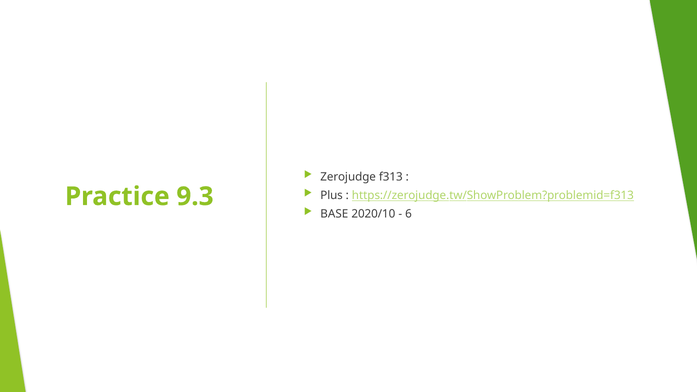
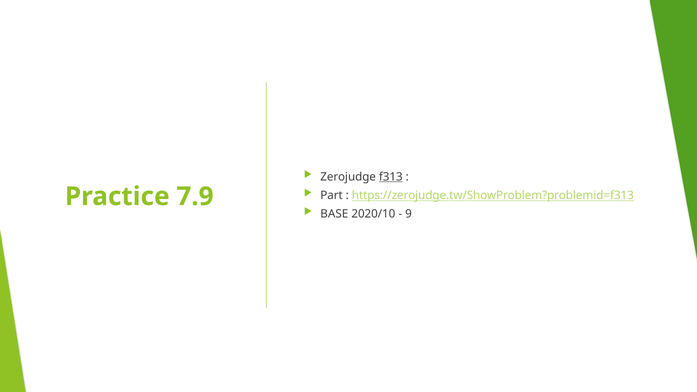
f313 underline: none -> present
Plus: Plus -> Part
9.3: 9.3 -> 7.9
6: 6 -> 9
